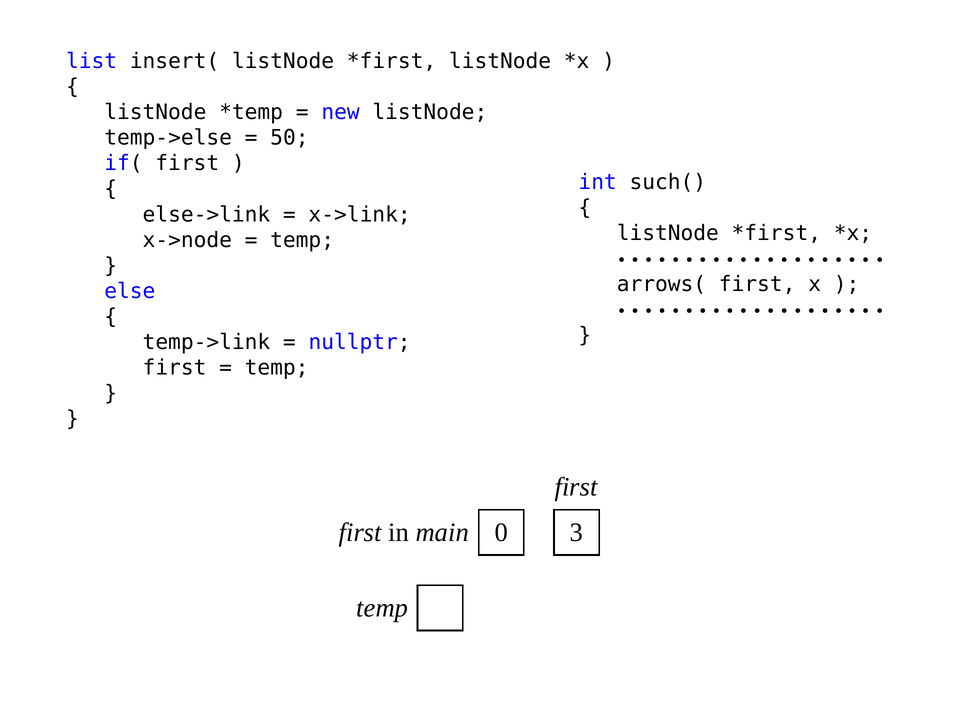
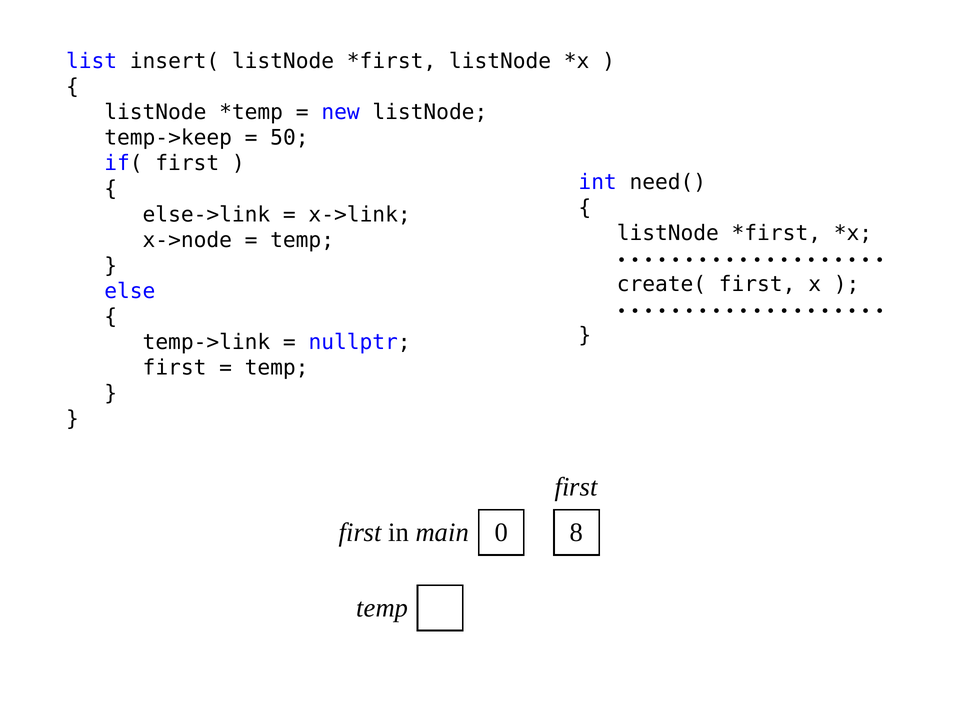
temp->else: temp->else -> temp->keep
such(: such( -> need(
arrows(: arrows( -> create(
3: 3 -> 8
